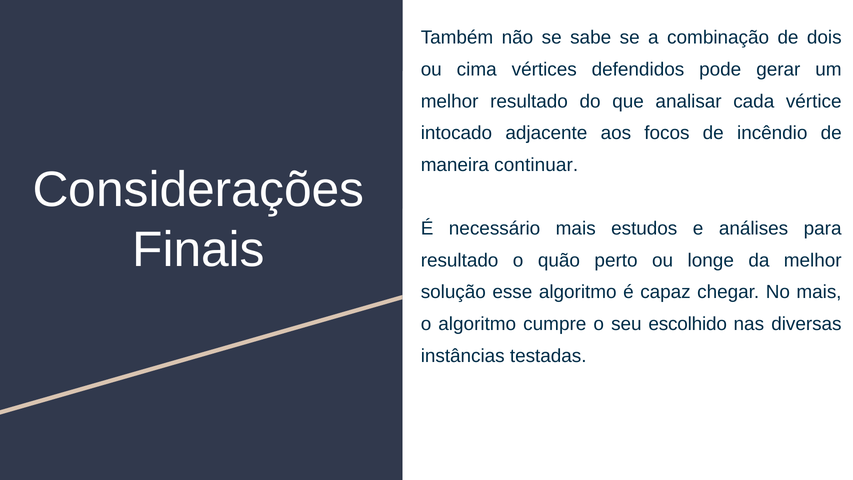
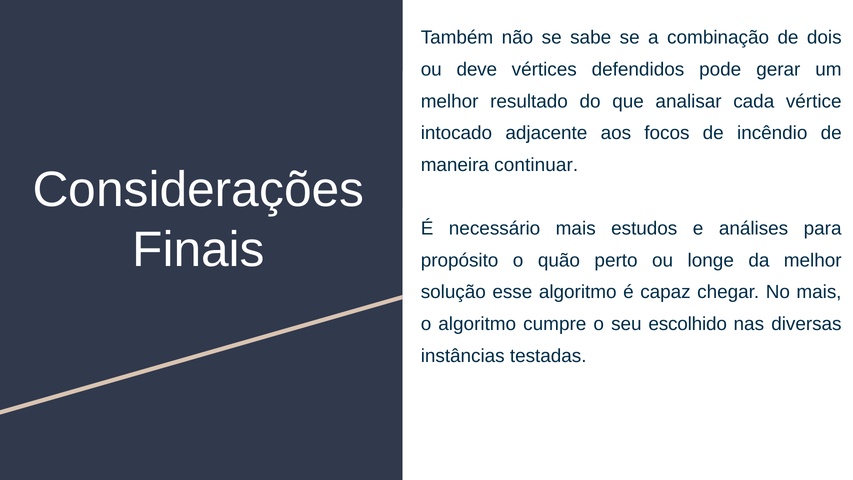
cima: cima -> deve
resultado at (460, 260): resultado -> propósito
